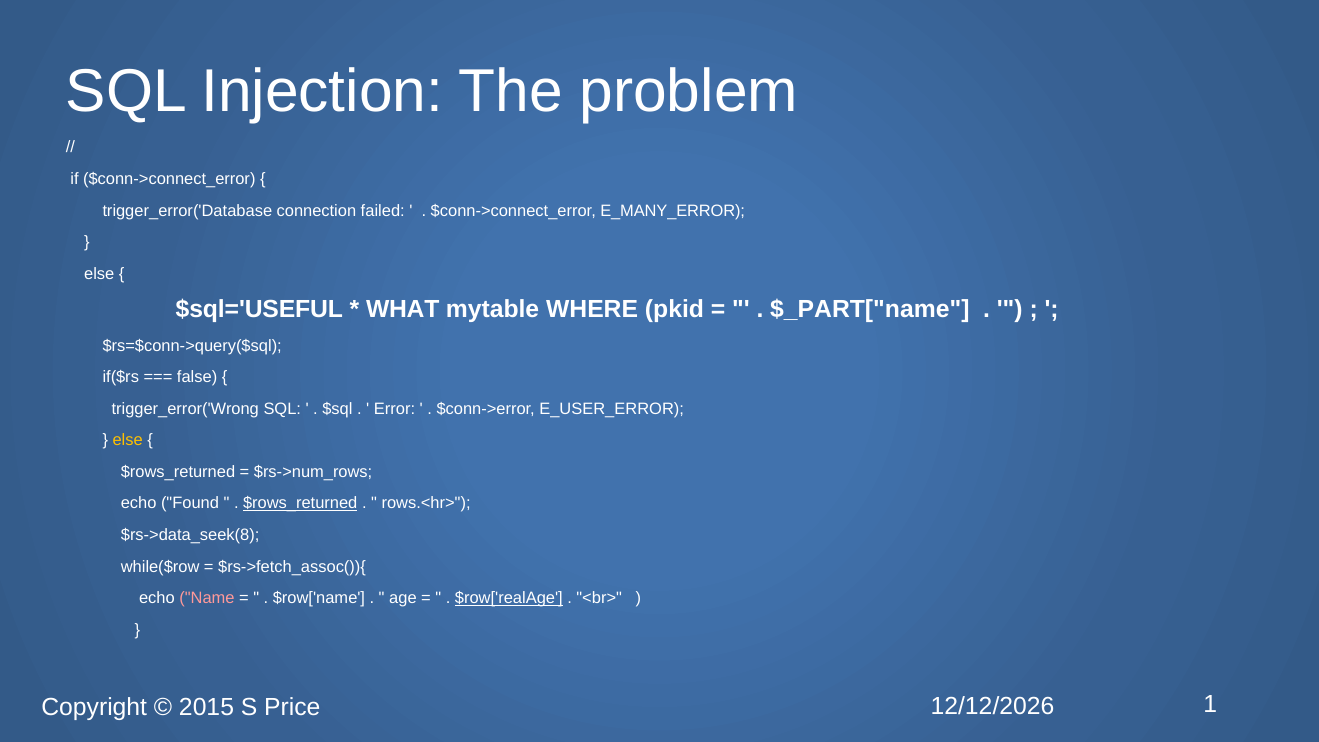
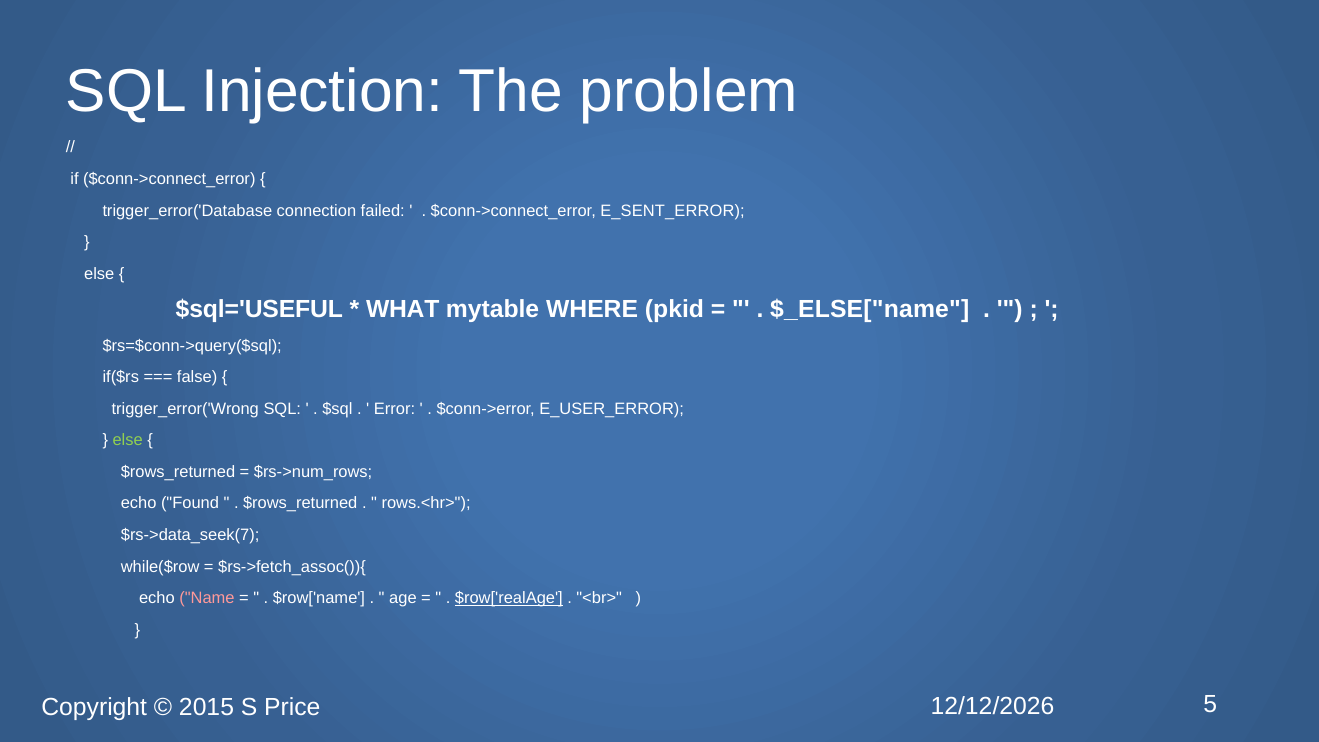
E_MANY_ERROR: E_MANY_ERROR -> E_SENT_ERROR
$_PART["name: $_PART["name -> $_ELSE["name
else at (128, 440) colour: yellow -> light green
$rows_returned at (300, 503) underline: present -> none
$rs->data_seek(8: $rs->data_seek(8 -> $rs->data_seek(7
1: 1 -> 5
